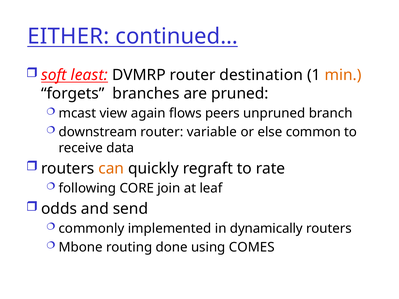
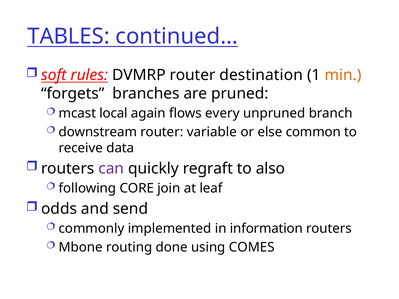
EITHER: EITHER -> TABLES
least: least -> rules
view: view -> local
peers: peers -> every
can colour: orange -> purple
rate: rate -> also
dynamically: dynamically -> information
